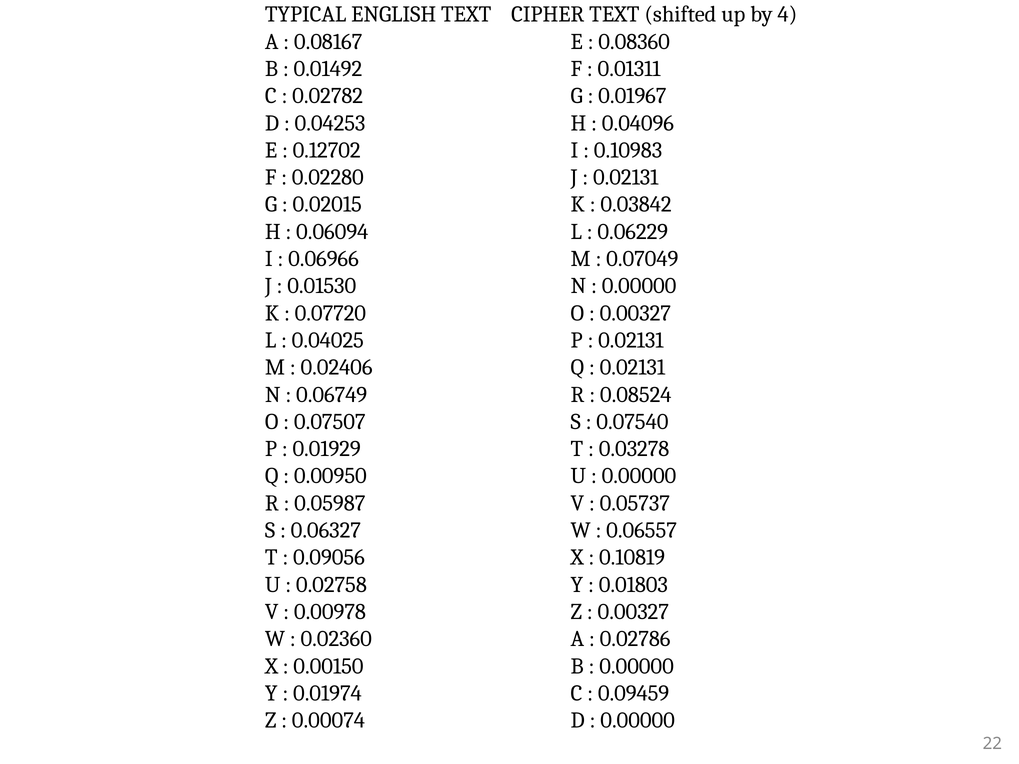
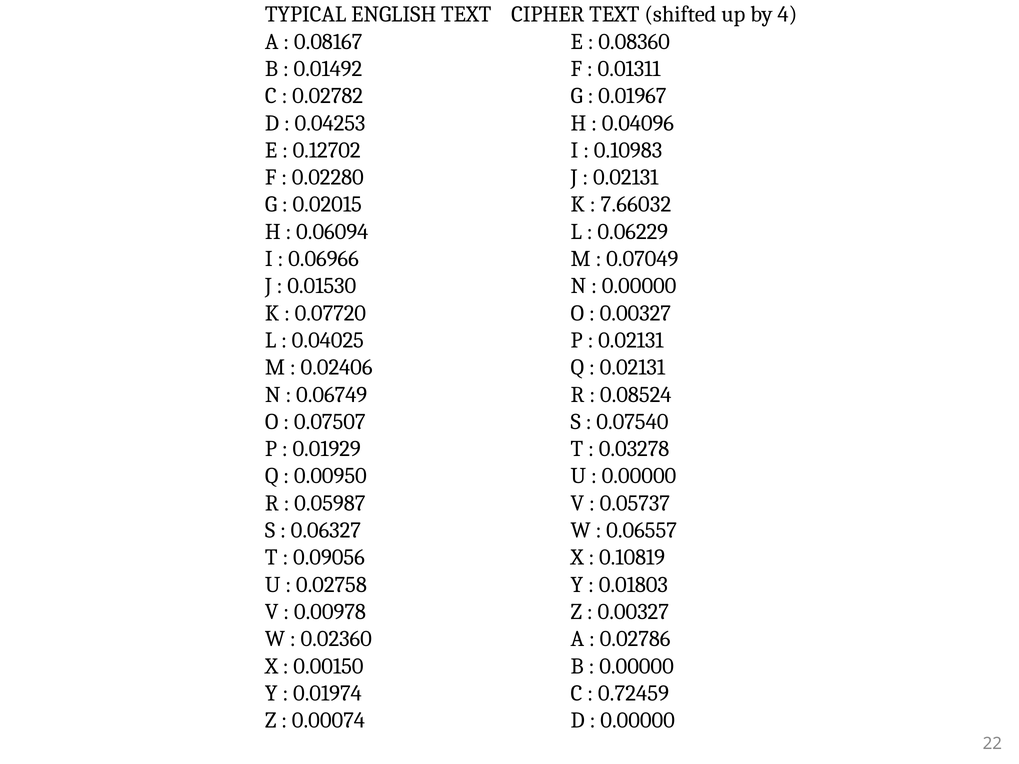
0.03842: 0.03842 -> 7.66032
0.09459: 0.09459 -> 0.72459
